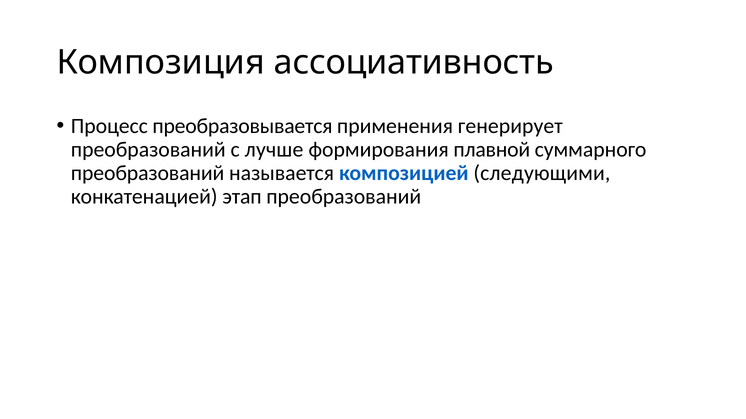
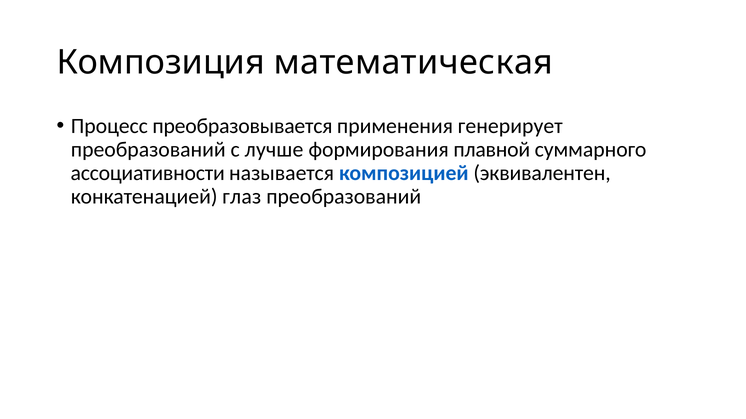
ассоциативность: ассоциативность -> математическая
преобразований at (148, 173): преобразований -> ассоциативности
следующими: следующими -> эквивалентен
этап: этап -> глаз
